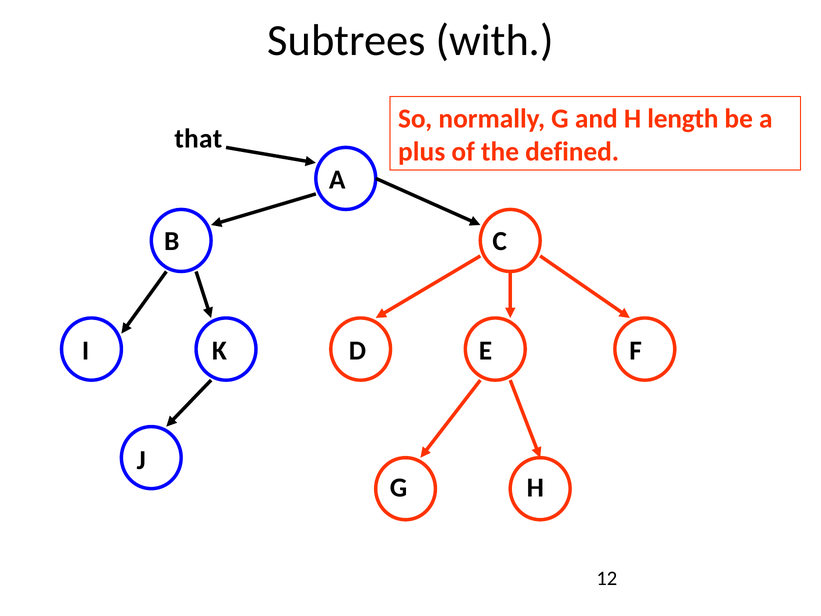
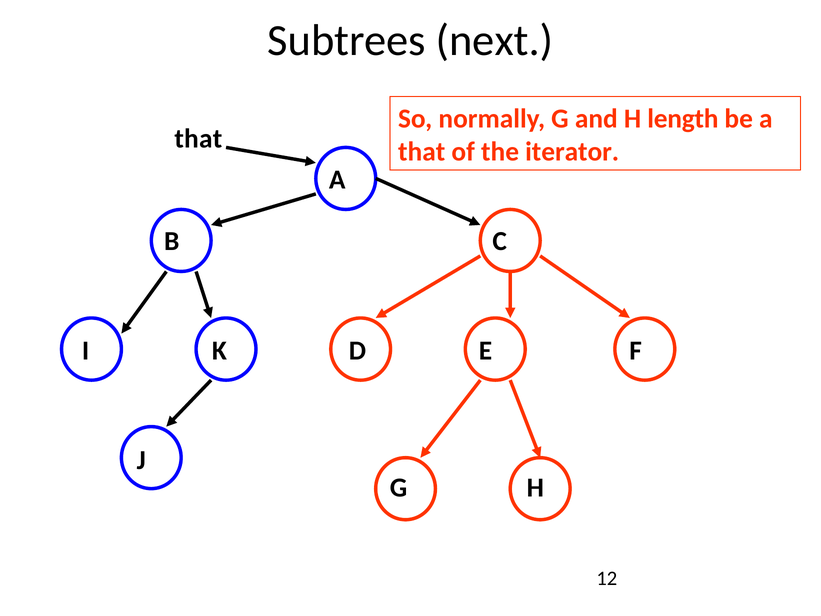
with: with -> next
plus at (422, 152): plus -> that
defined: defined -> iterator
